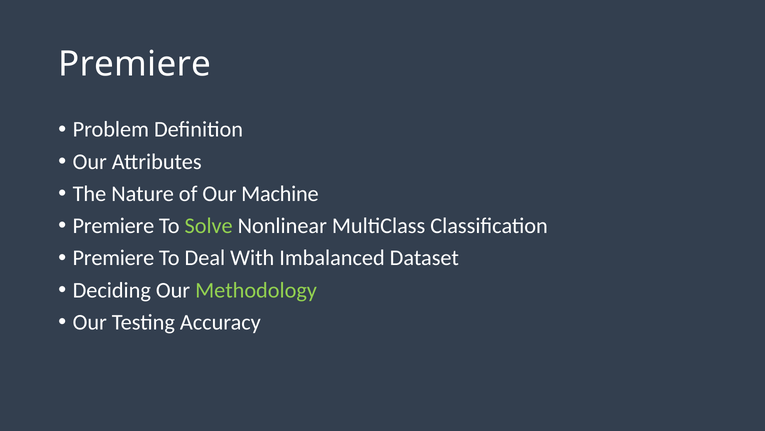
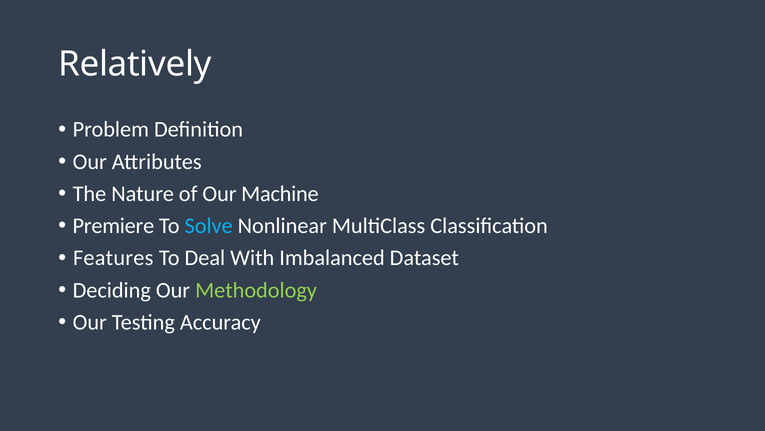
Premiere at (135, 64): Premiere -> Relatively
Solve colour: light green -> light blue
Premiere at (113, 258): Premiere -> Features
